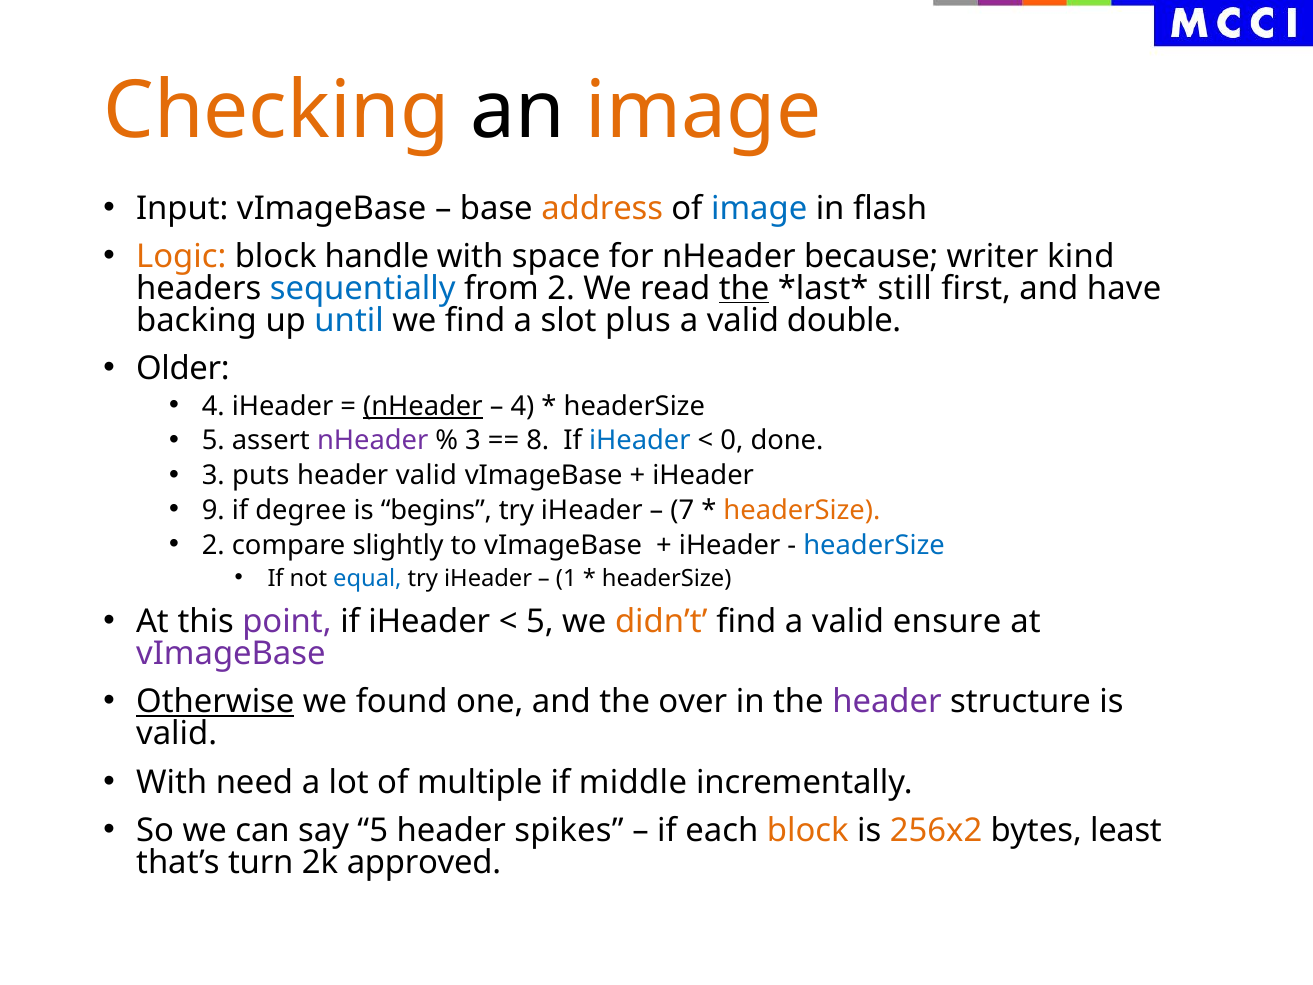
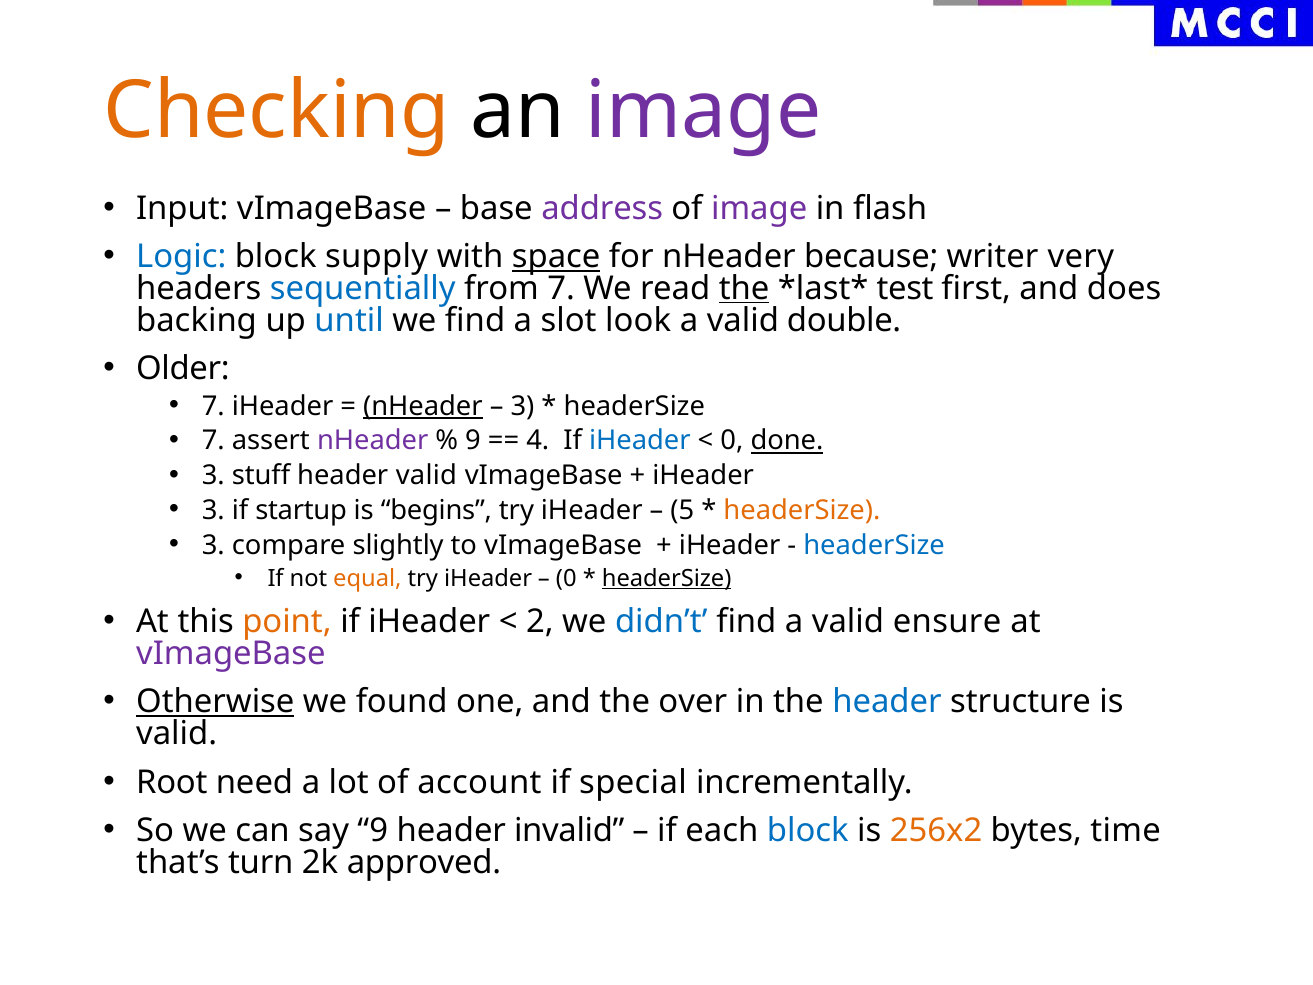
image at (704, 111) colour: orange -> purple
address colour: orange -> purple
image at (759, 208) colour: blue -> purple
Logic colour: orange -> blue
handle: handle -> supply
space underline: none -> present
kind: kind -> very
from 2: 2 -> 7
still: still -> test
have: have -> does
plus: plus -> look
4 at (213, 406): 4 -> 7
4 at (523, 406): 4 -> 3
5 at (213, 441): 5 -> 7
3 at (473, 441): 3 -> 9
8: 8 -> 4
done underline: none -> present
puts: puts -> stuff
9 at (213, 510): 9 -> 3
degree: degree -> startup
7: 7 -> 5
2 at (213, 545): 2 -> 3
equal colour: blue -> orange
1 at (566, 578): 1 -> 0
headerSize at (667, 578) underline: none -> present
point colour: purple -> orange
5 at (540, 622): 5 -> 2
didn’t colour: orange -> blue
header at (887, 702) colour: purple -> blue
With at (172, 782): With -> Root
multiple: multiple -> account
middle: middle -> special
say 5: 5 -> 9
spikes: spikes -> invalid
block at (808, 830) colour: orange -> blue
least: least -> time
